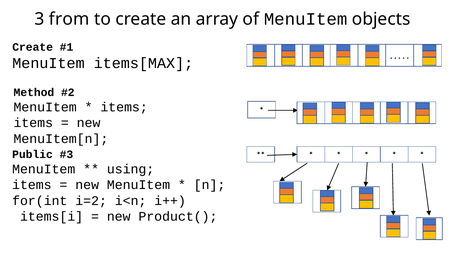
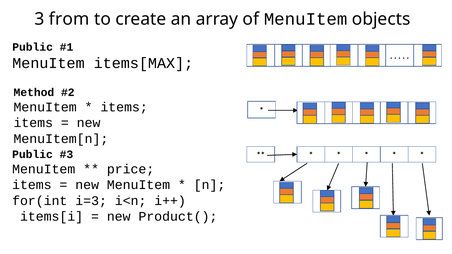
Create at (33, 47): Create -> Public
using: using -> price
i=2: i=2 -> i=3
